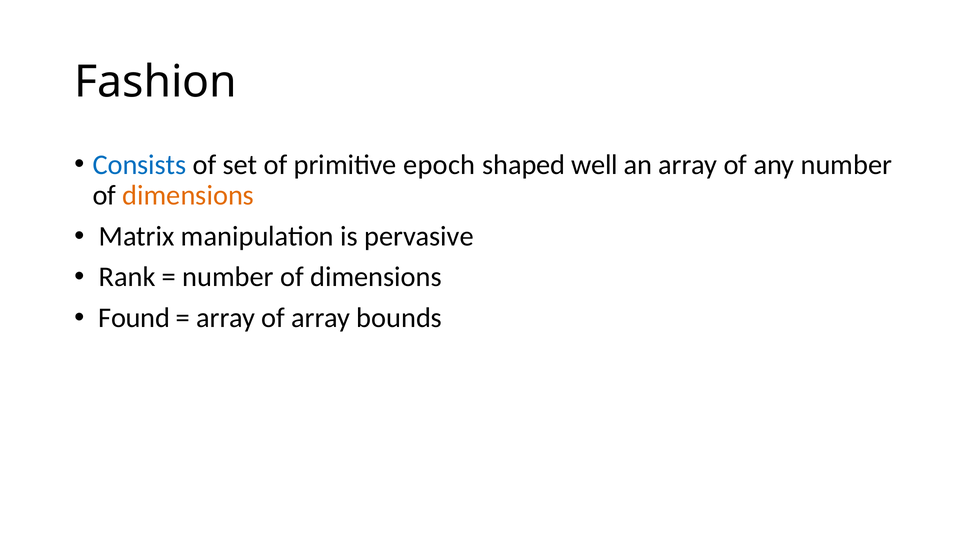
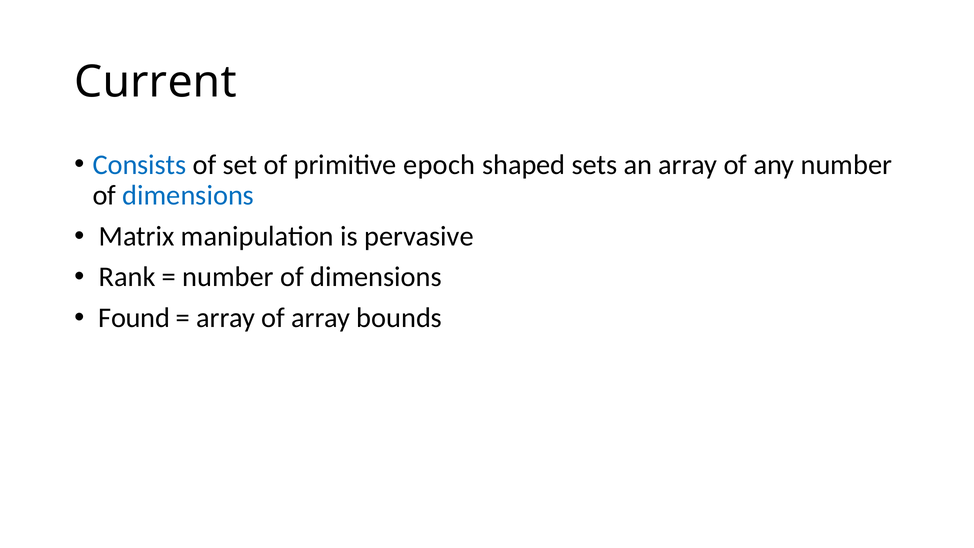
Fashion: Fashion -> Current
well: well -> sets
dimensions at (188, 195) colour: orange -> blue
